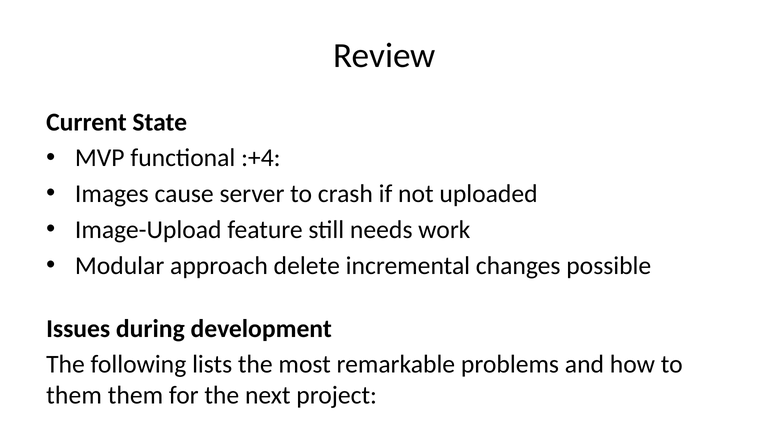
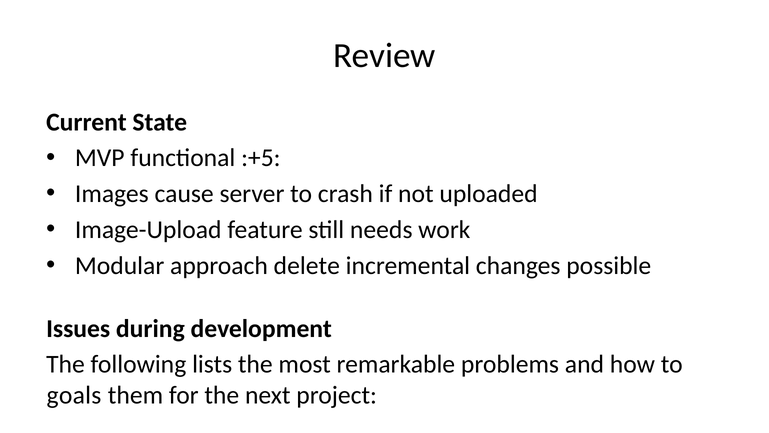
:+4: :+4 -> :+5
them at (74, 395): them -> goals
